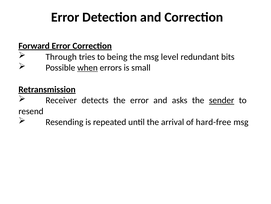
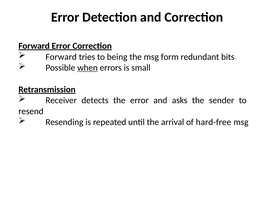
Through at (61, 57): Through -> Forward
level: level -> form
sender underline: present -> none
